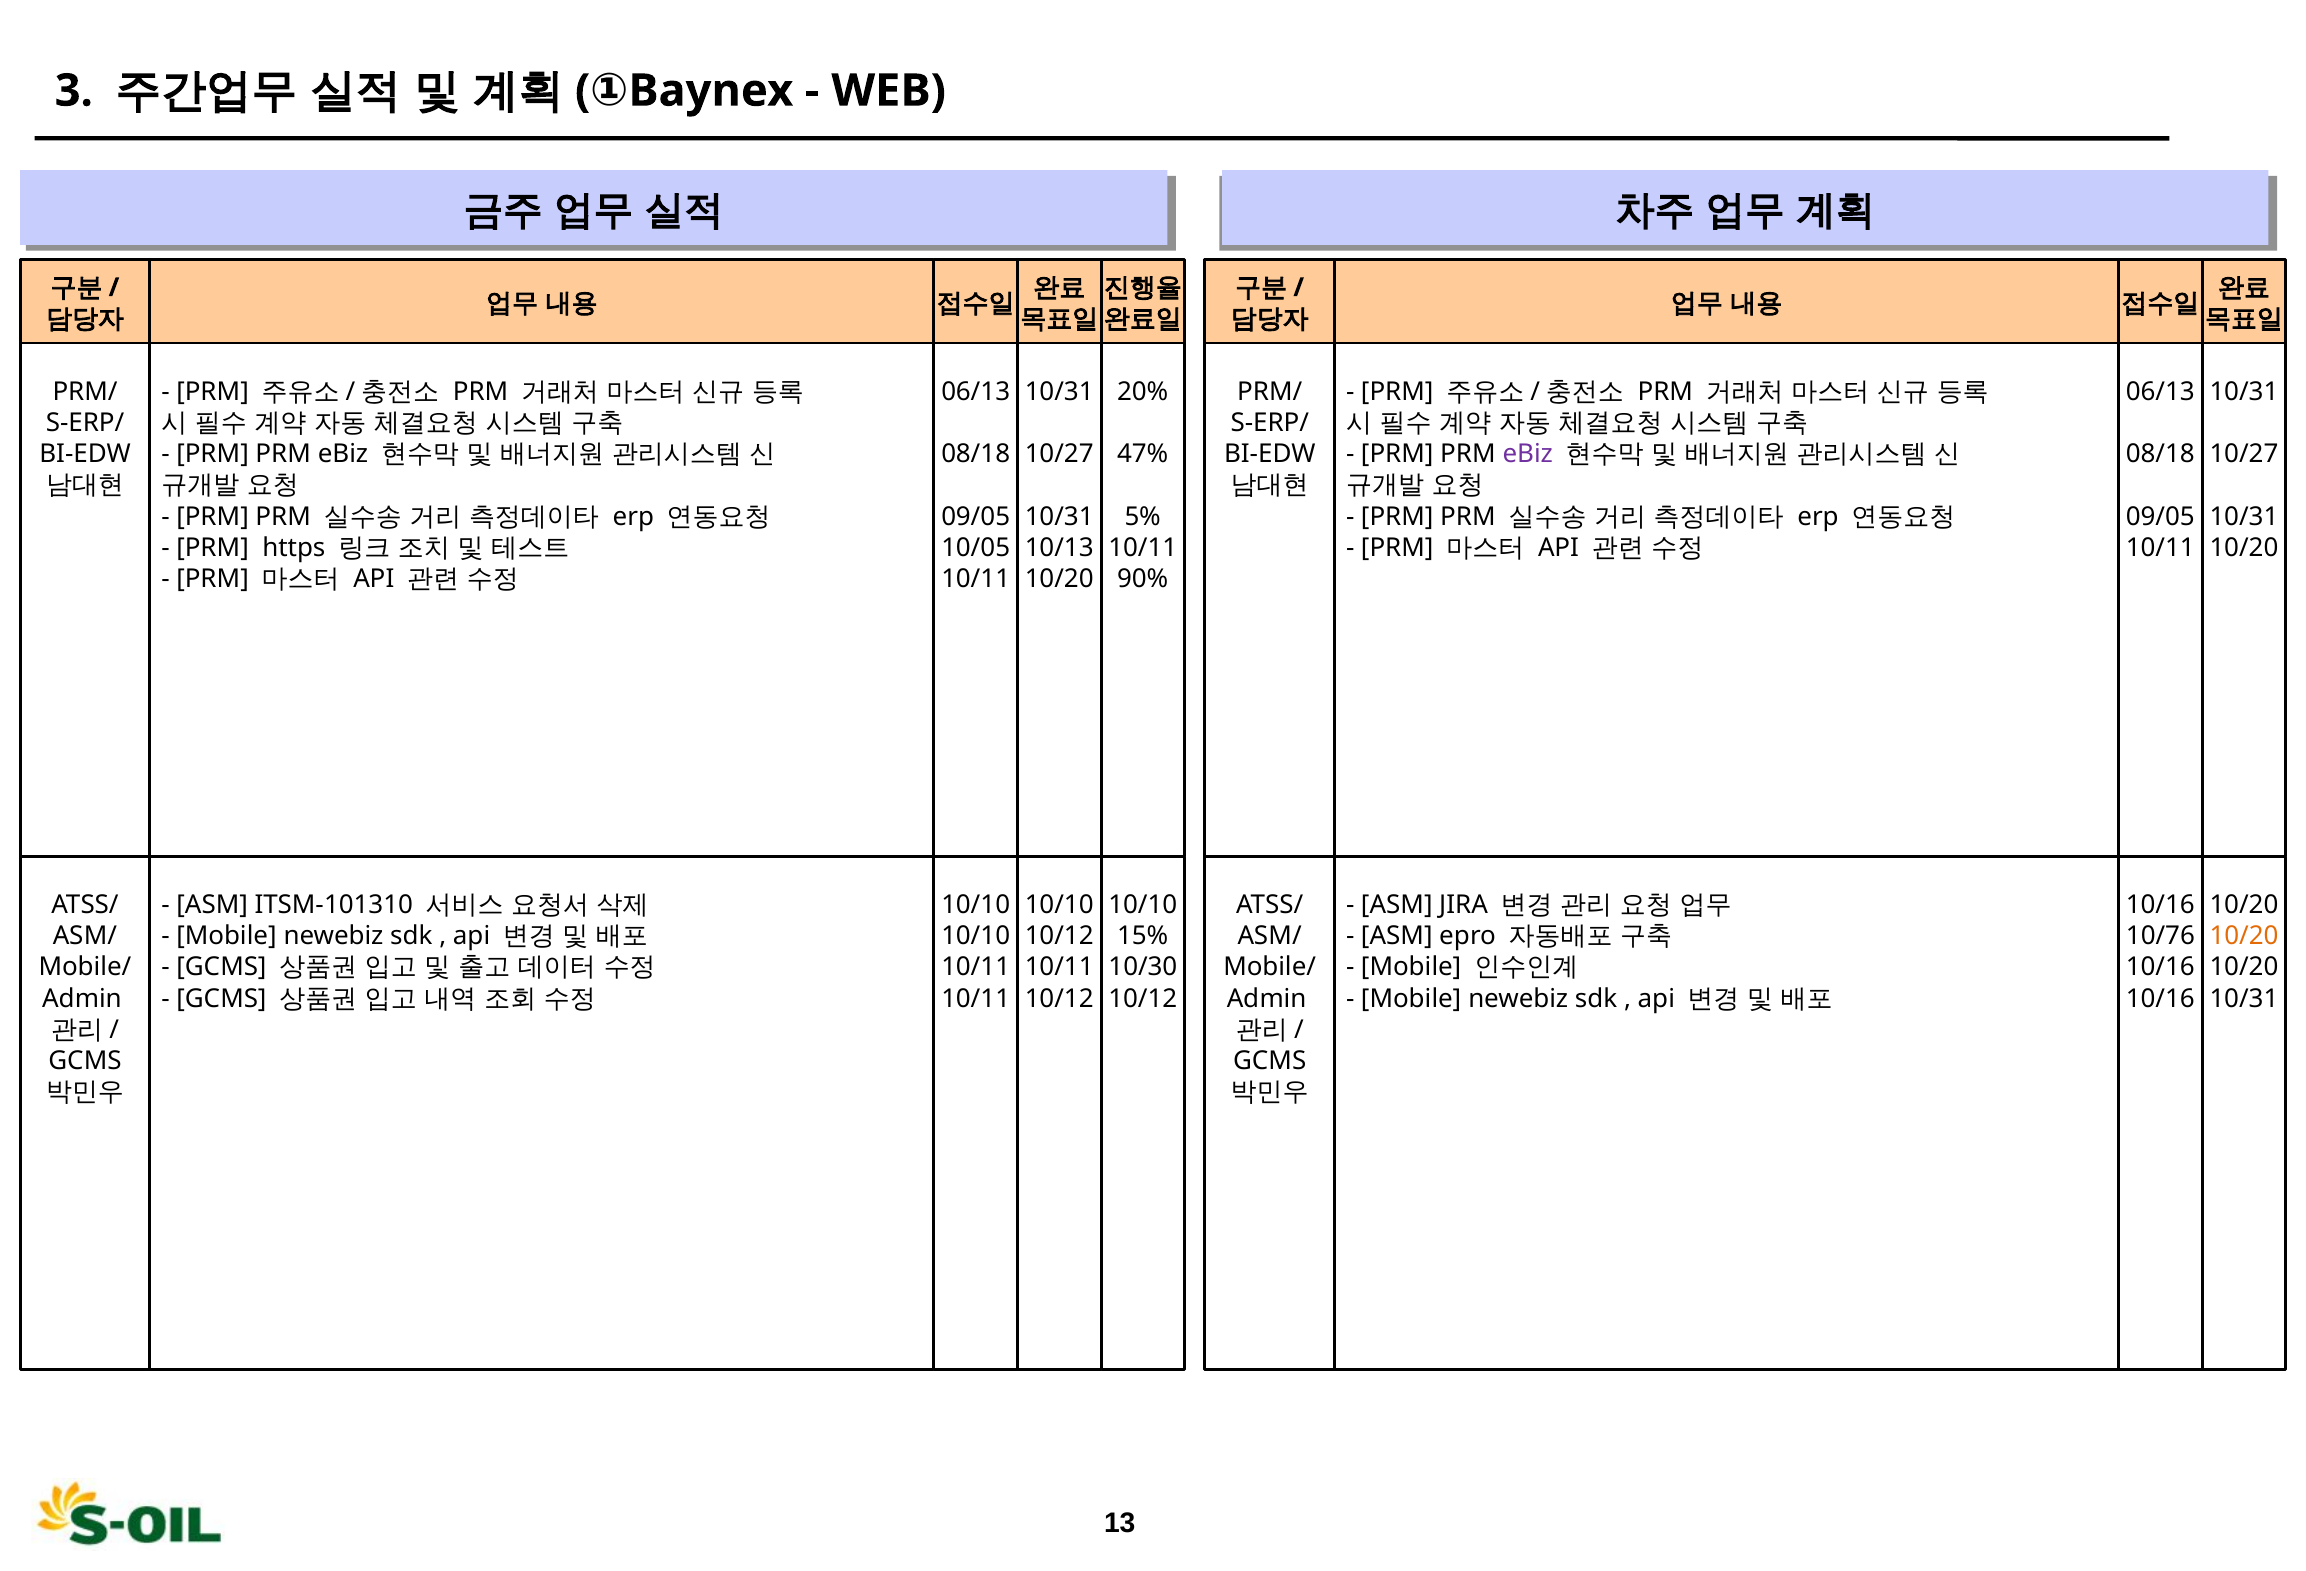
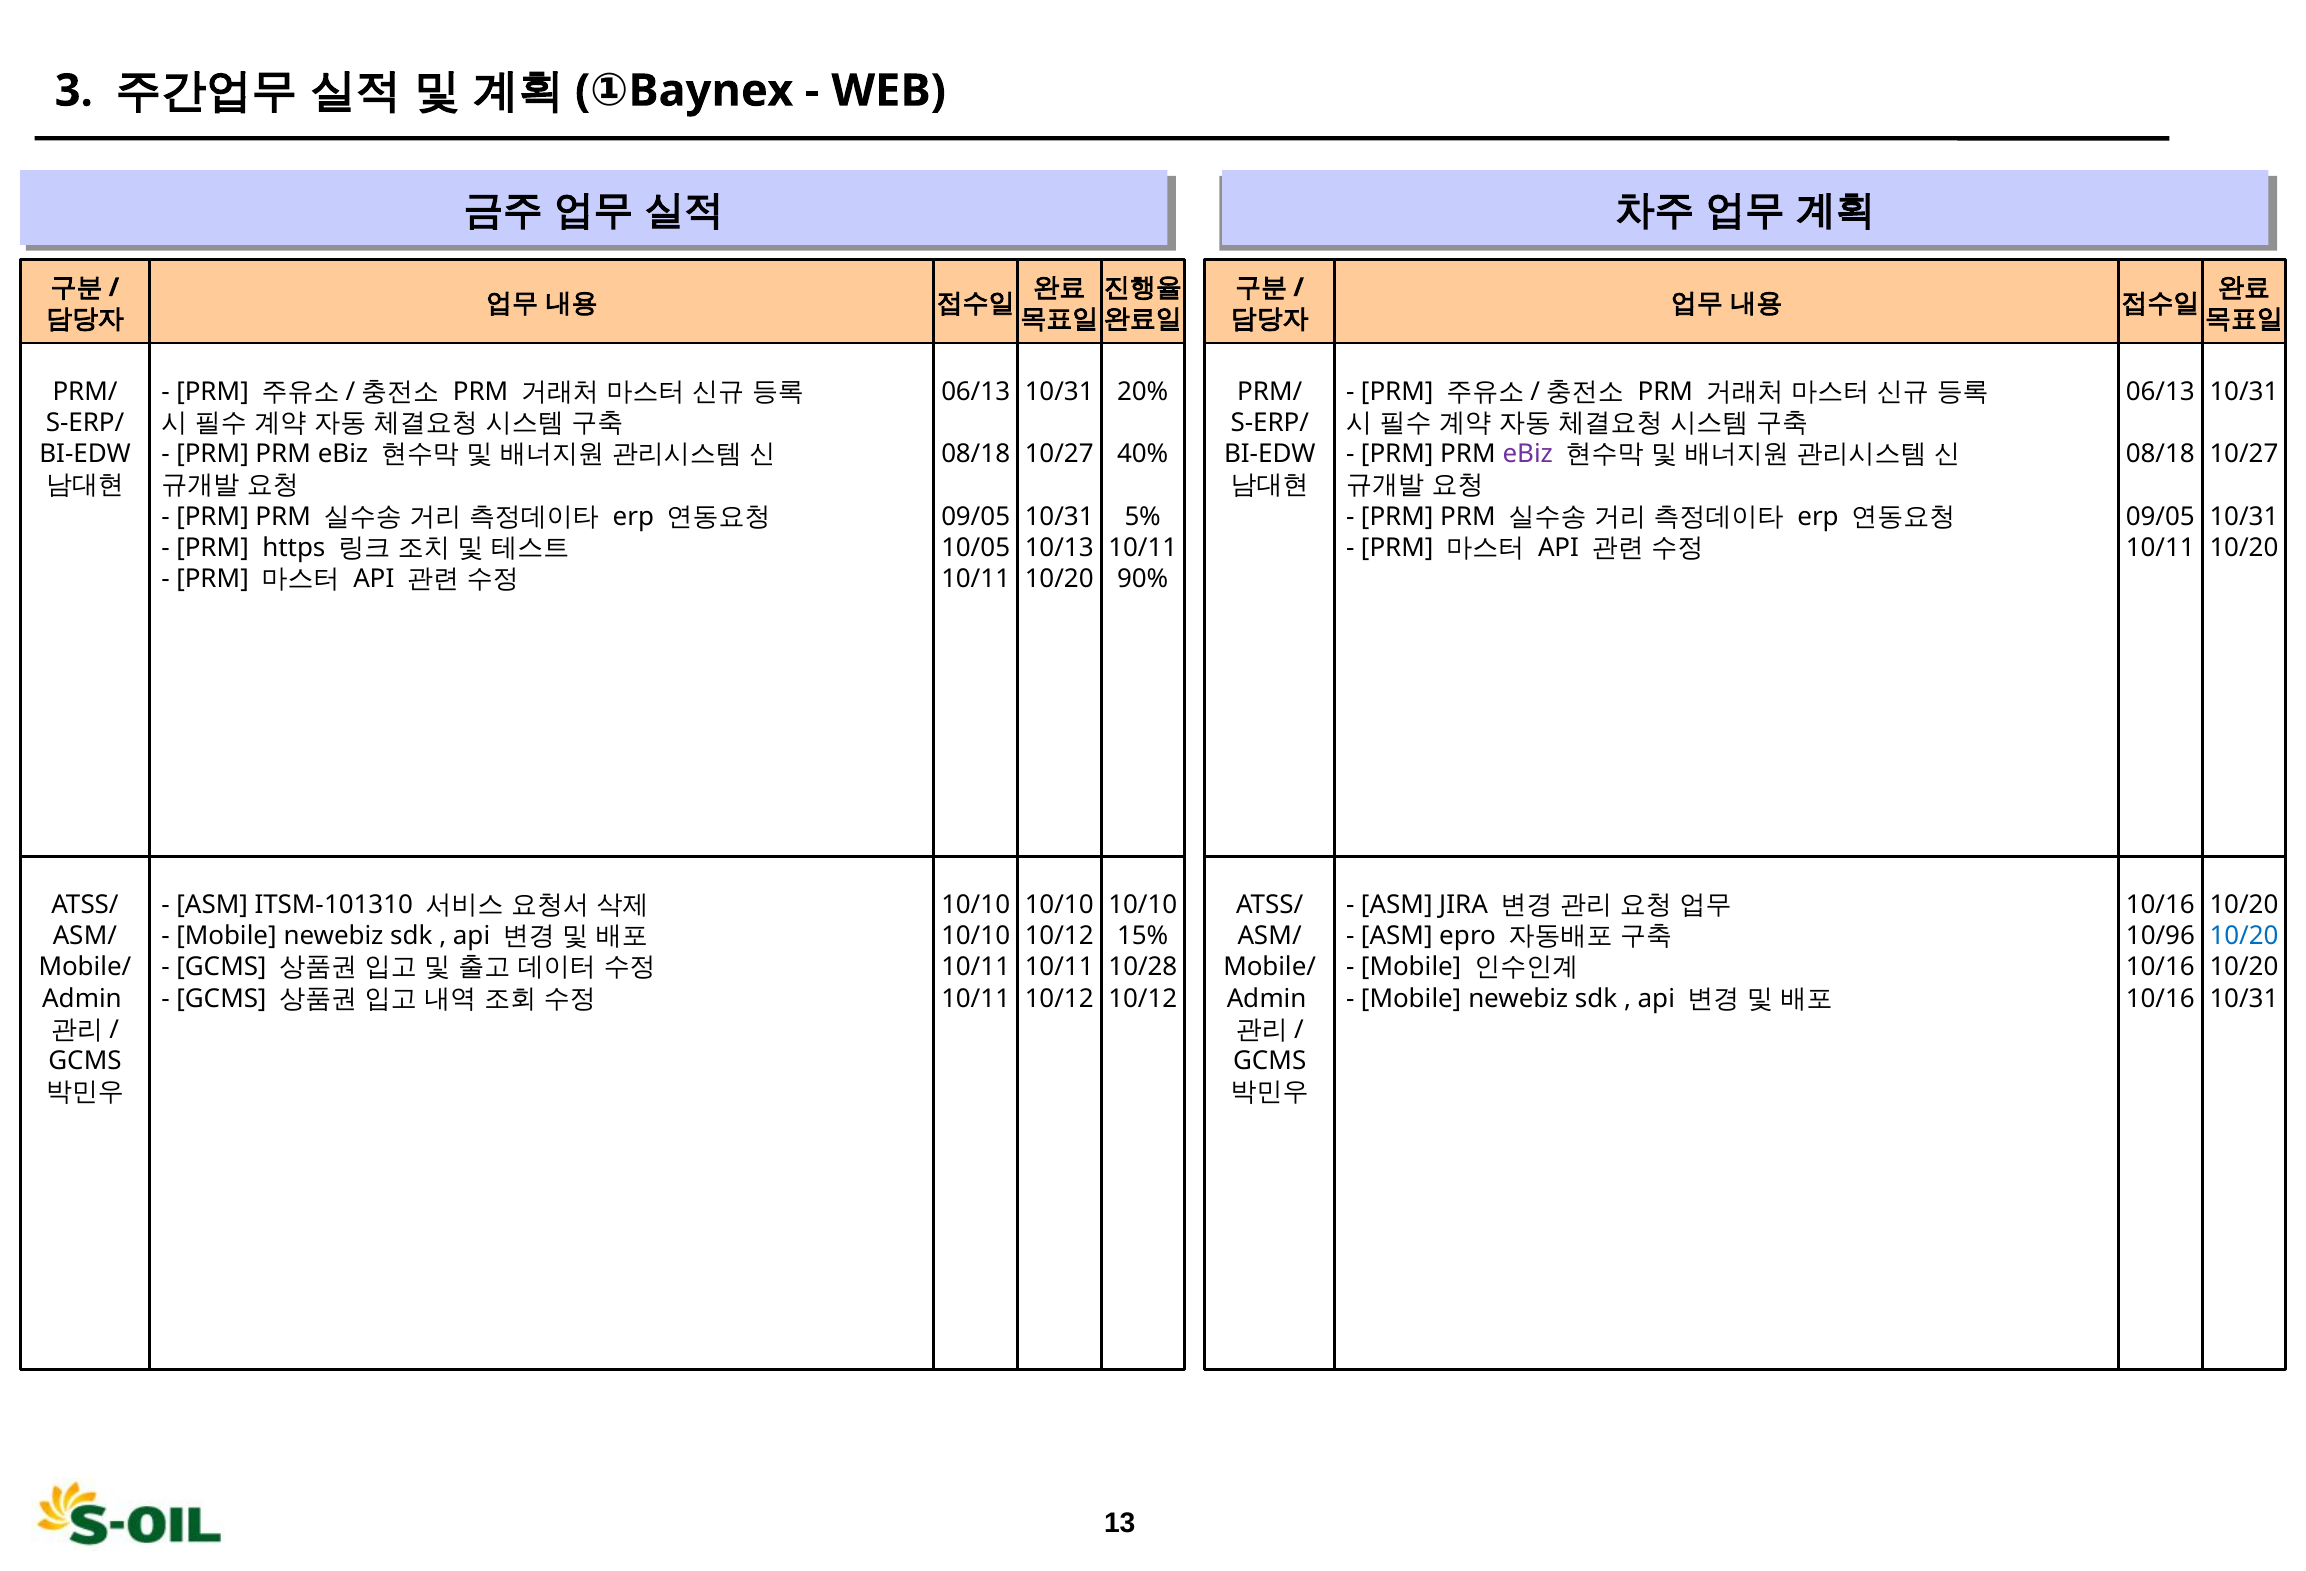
47%: 47% -> 40%
10/76: 10/76 -> 10/96
10/20 at (2244, 936) colour: orange -> blue
10/30: 10/30 -> 10/28
